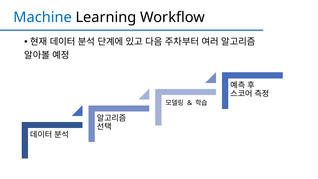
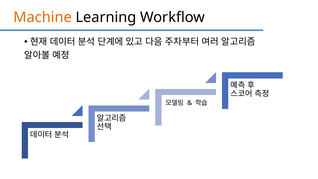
Machine colour: blue -> orange
